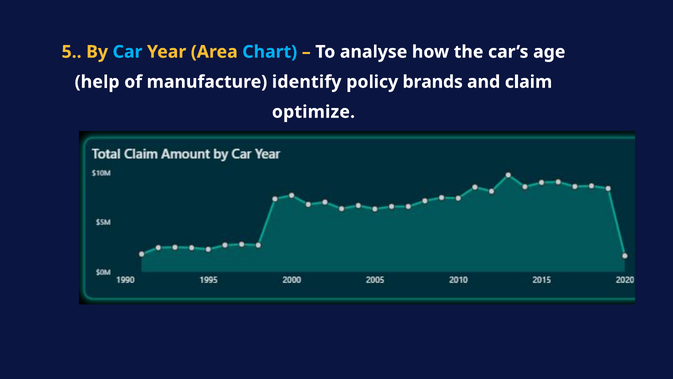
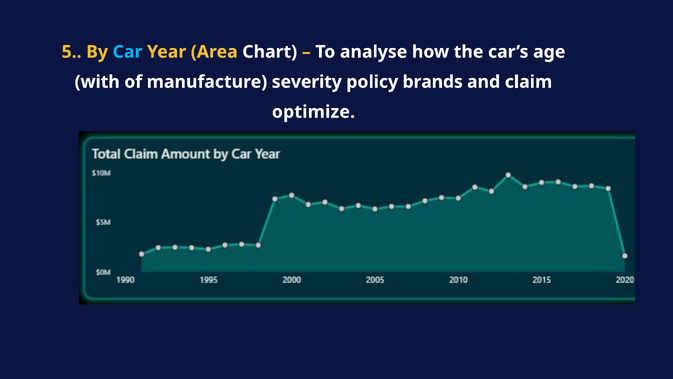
Chart colour: light blue -> white
help: help -> with
identify: identify -> severity
